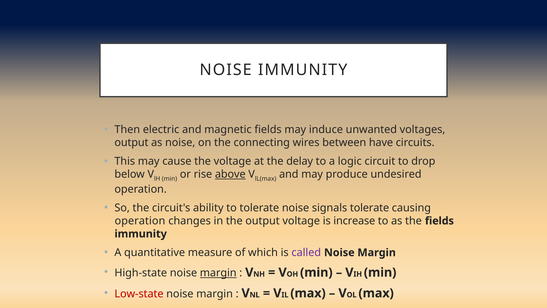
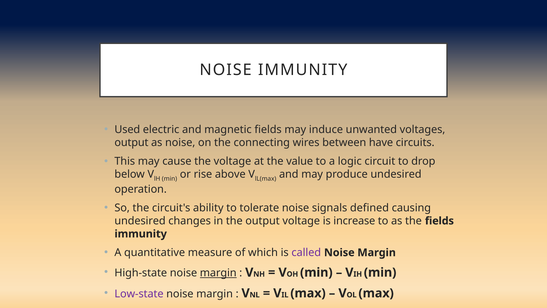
Then: Then -> Used
delay: delay -> value
above underline: present -> none
signals tolerate: tolerate -> defined
operation at (140, 221): operation -> undesired
Low-state colour: red -> purple
